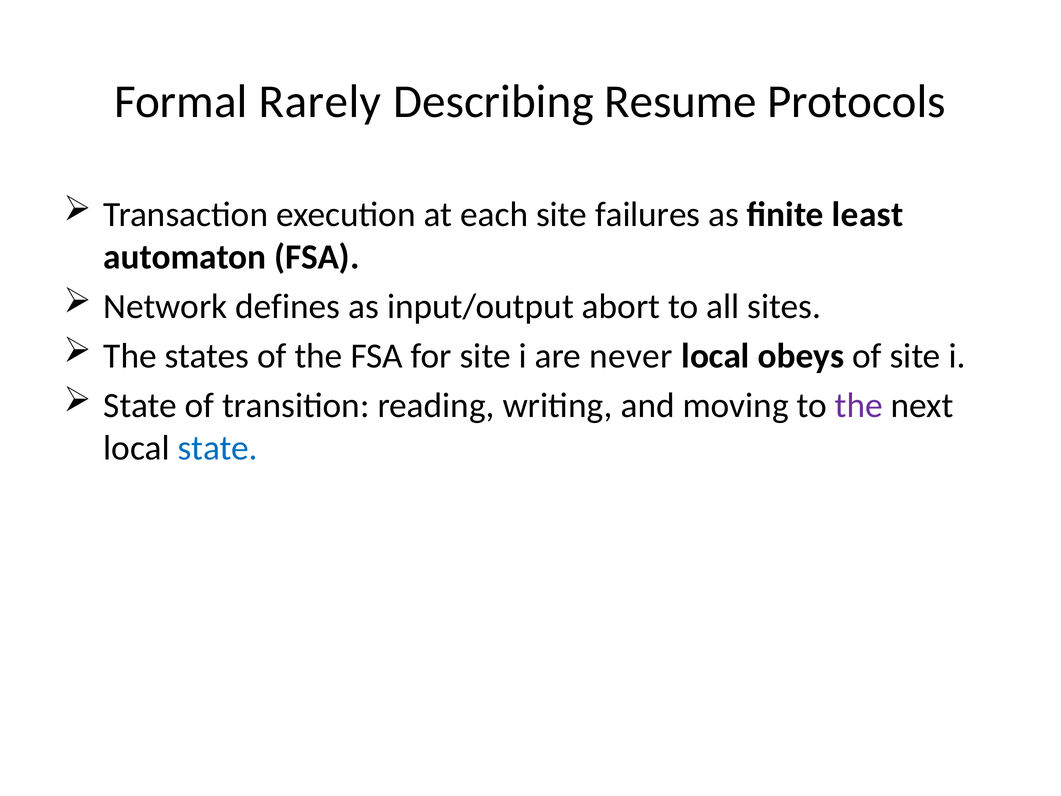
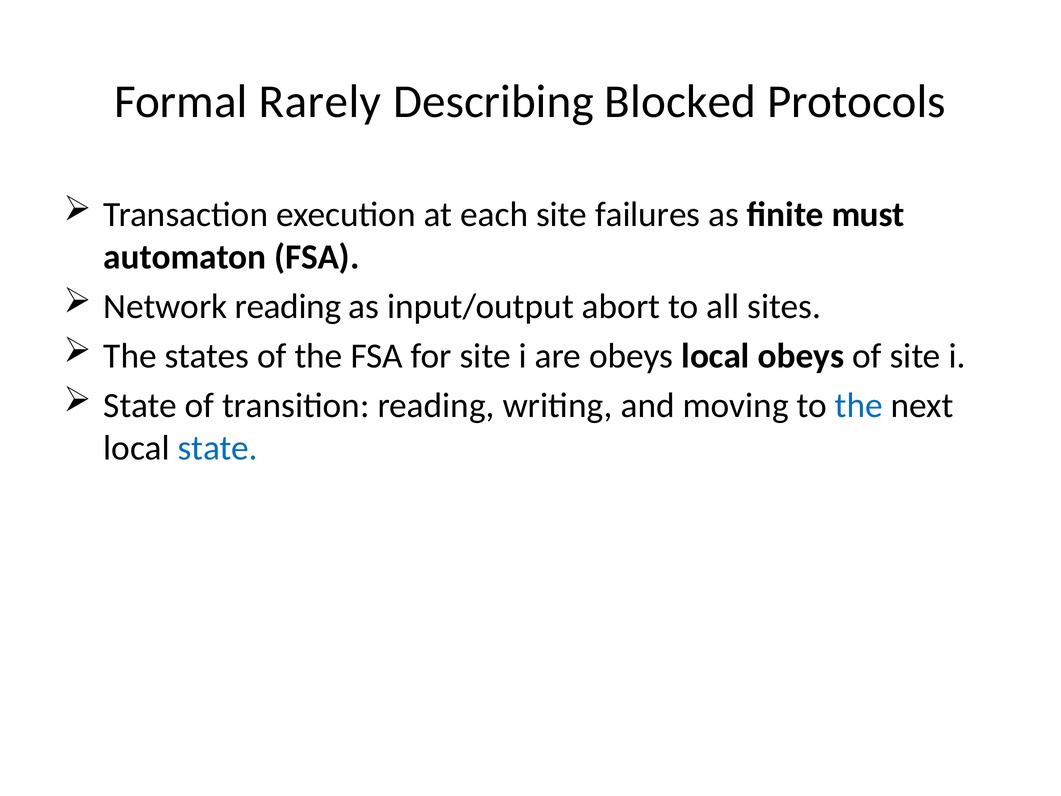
Resume: Resume -> Blocked
least: least -> must
Network defines: defines -> reading
are never: never -> obeys
the at (859, 406) colour: purple -> blue
